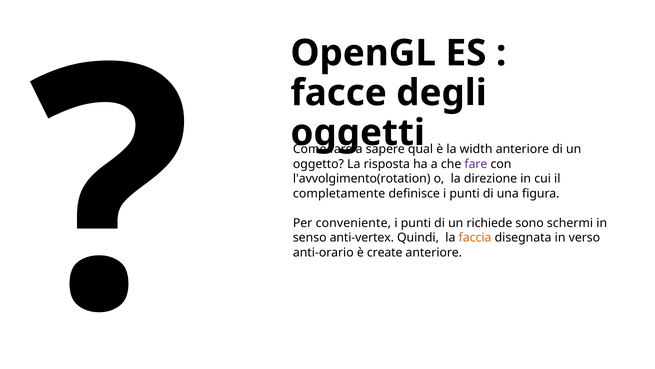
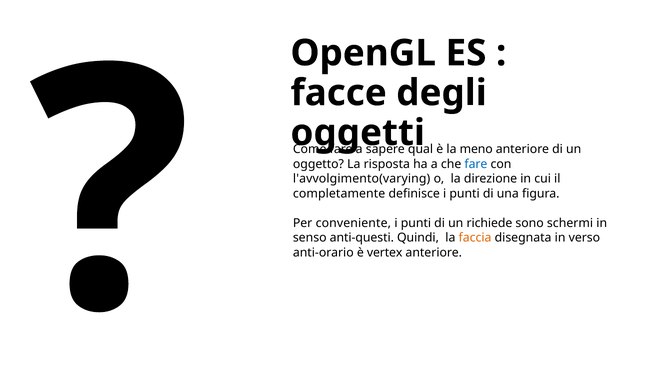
width: width -> meno
fare at (476, 164) colour: purple -> blue
l'avvolgimento(rotation: l'avvolgimento(rotation -> l'avvolgimento(varying
anti-vertex: anti-vertex -> anti-questi
create: create -> vertex
